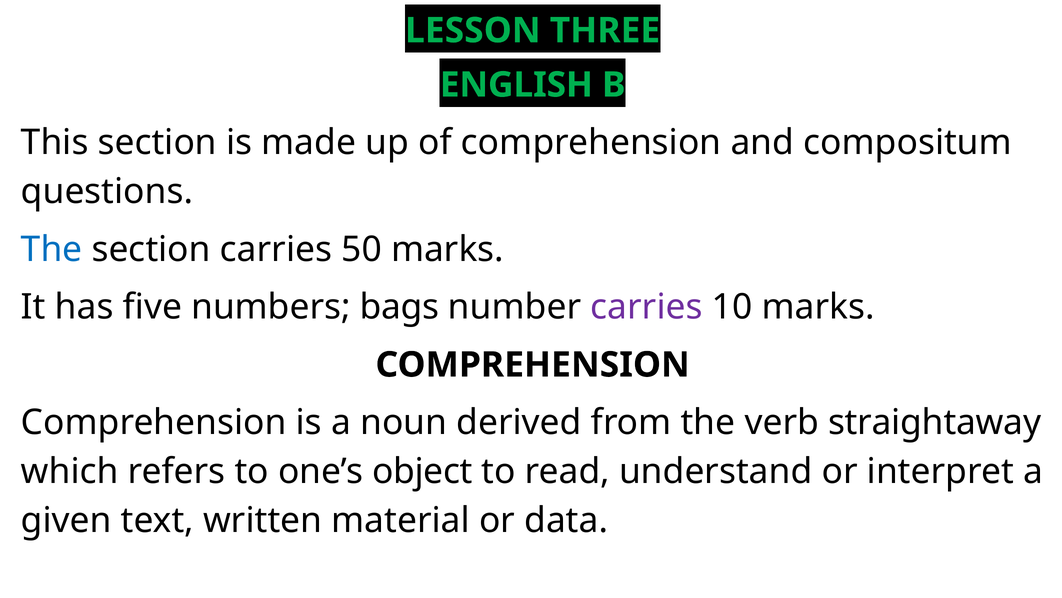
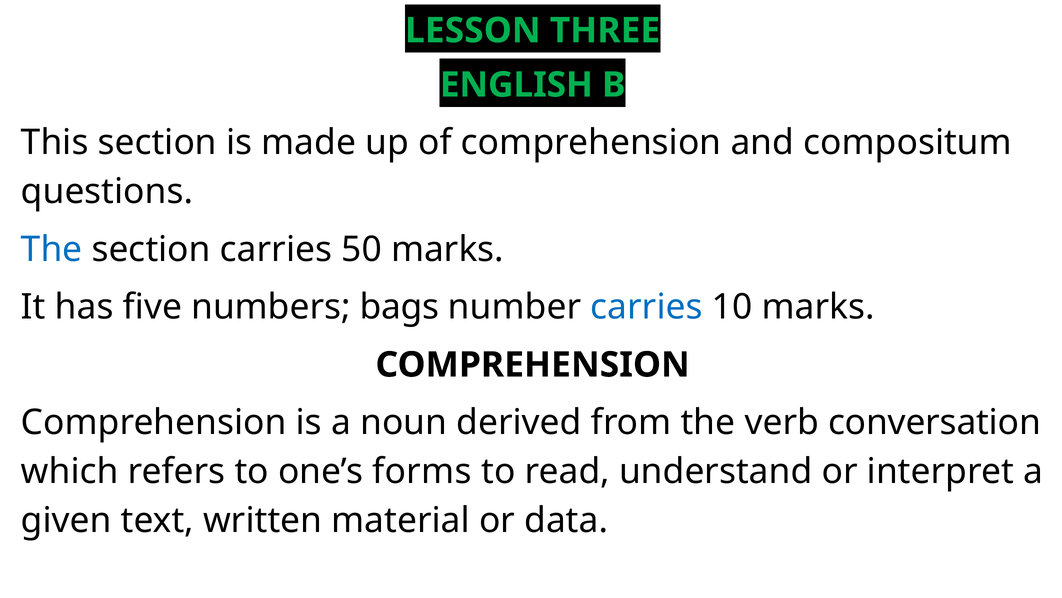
carries at (647, 307) colour: purple -> blue
straightaway: straightaway -> conversation
object: object -> forms
